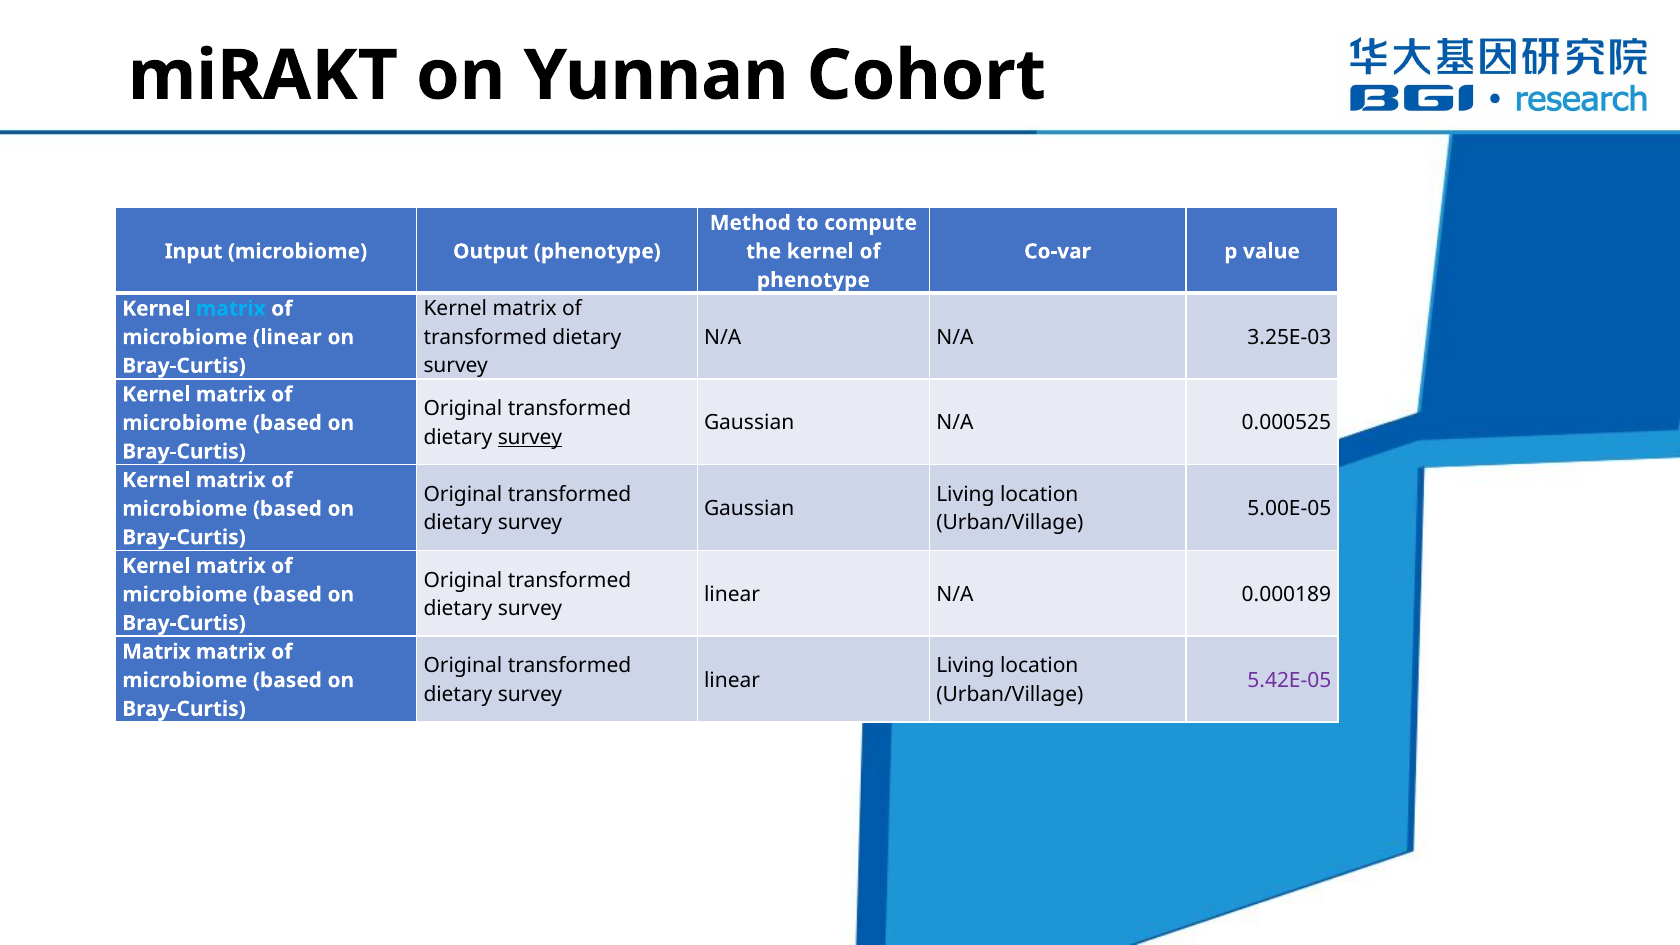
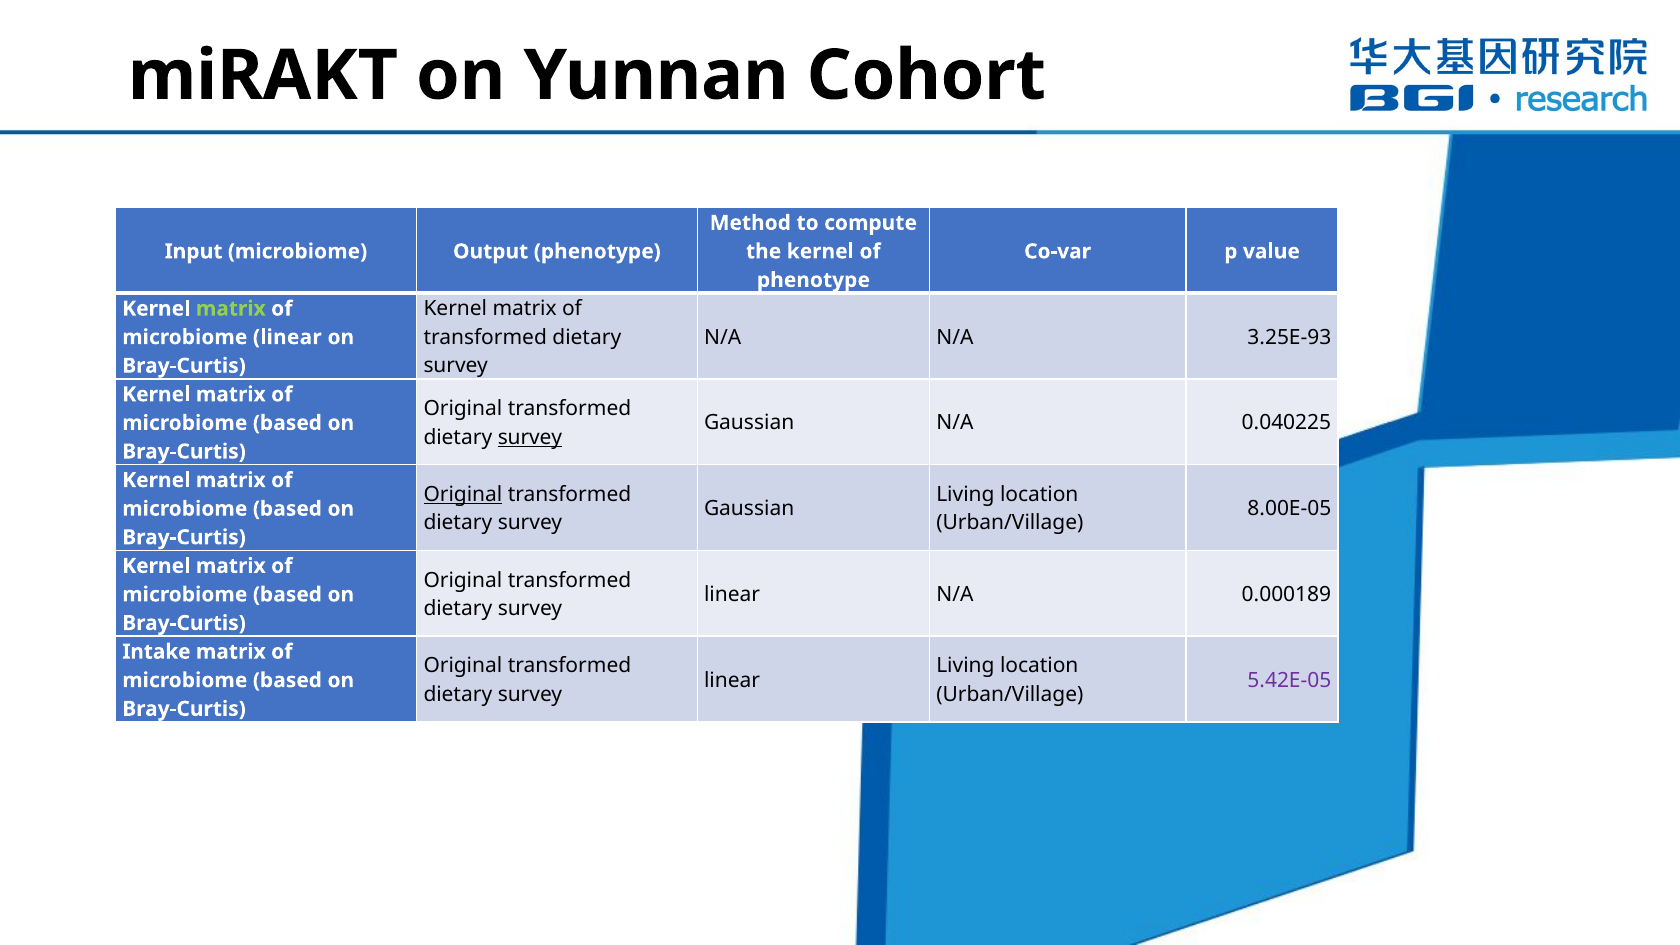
matrix at (231, 309) colour: light blue -> light green
3.25E-03: 3.25E-03 -> 3.25E-93
0.000525: 0.000525 -> 0.040225
Original at (463, 494) underline: none -> present
5.00E-05: 5.00E-05 -> 8.00E-05
Matrix at (156, 652): Matrix -> Intake
